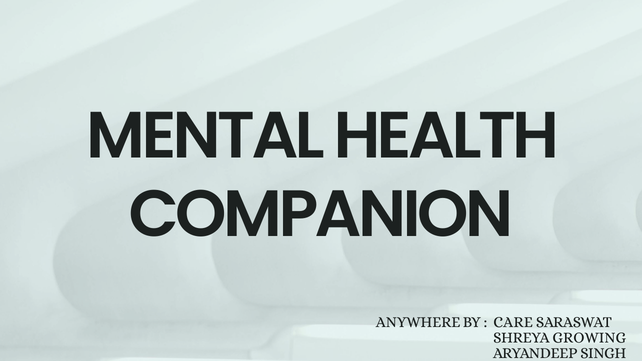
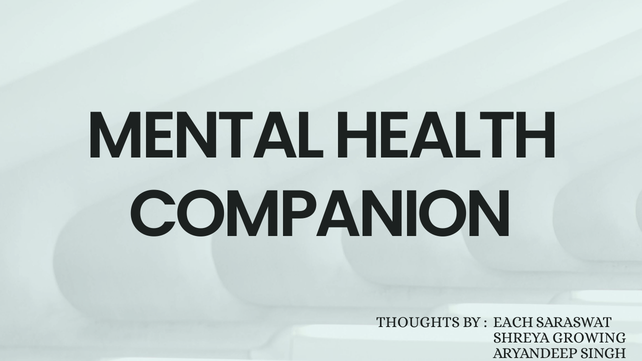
ANYWHERE: ANYWHERE -> THOUGHTS
CARE: CARE -> EACH
